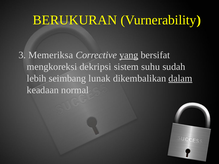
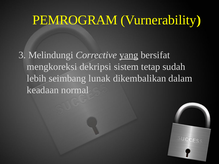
BERUKURAN: BERUKURAN -> PEMROGRAM
Memeriksa: Memeriksa -> Melindungi
suhu: suhu -> tetap
dalam underline: present -> none
